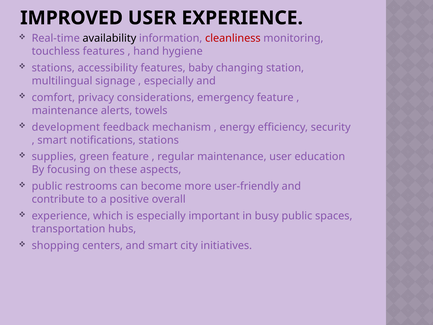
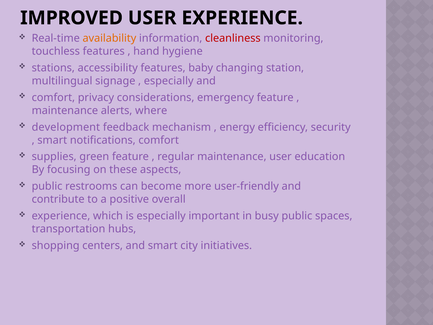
availability colour: black -> orange
towels: towels -> where
notifications stations: stations -> comfort
